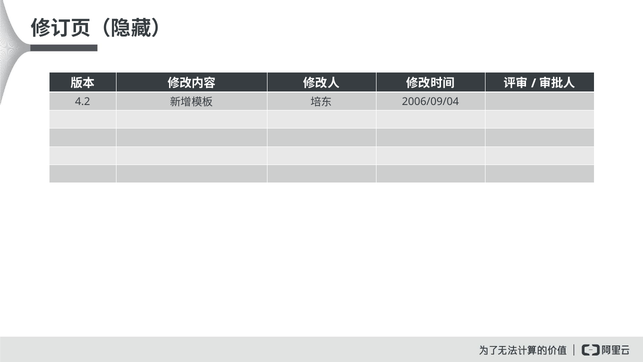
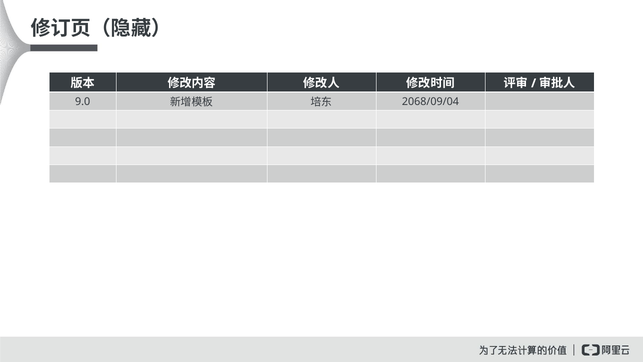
4.2: 4.2 -> 9.0
2006/09/04: 2006/09/04 -> 2068/09/04
